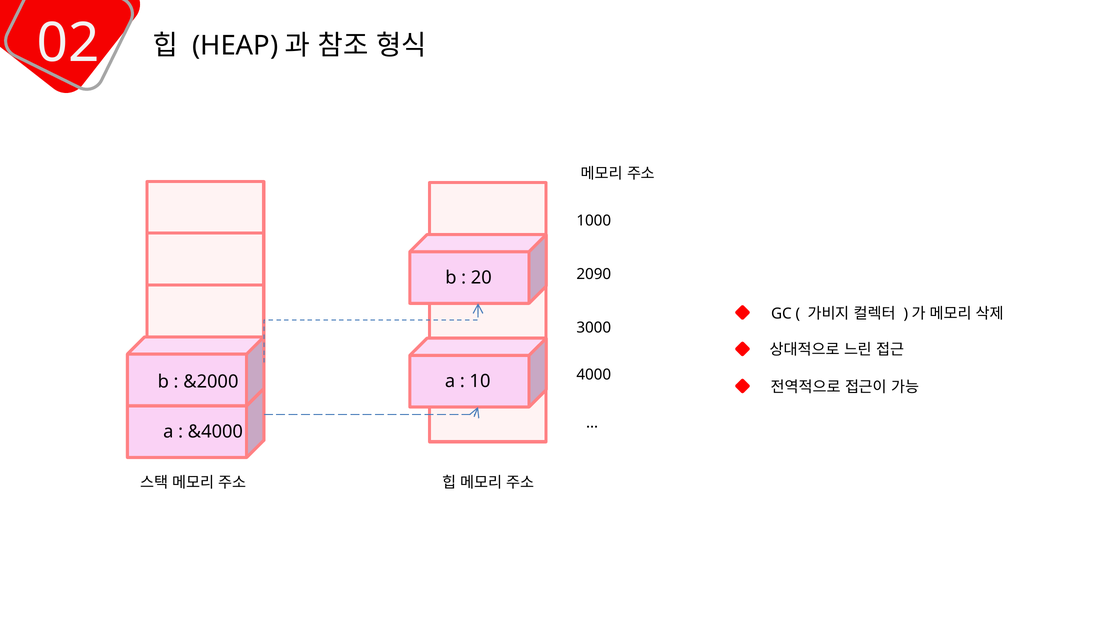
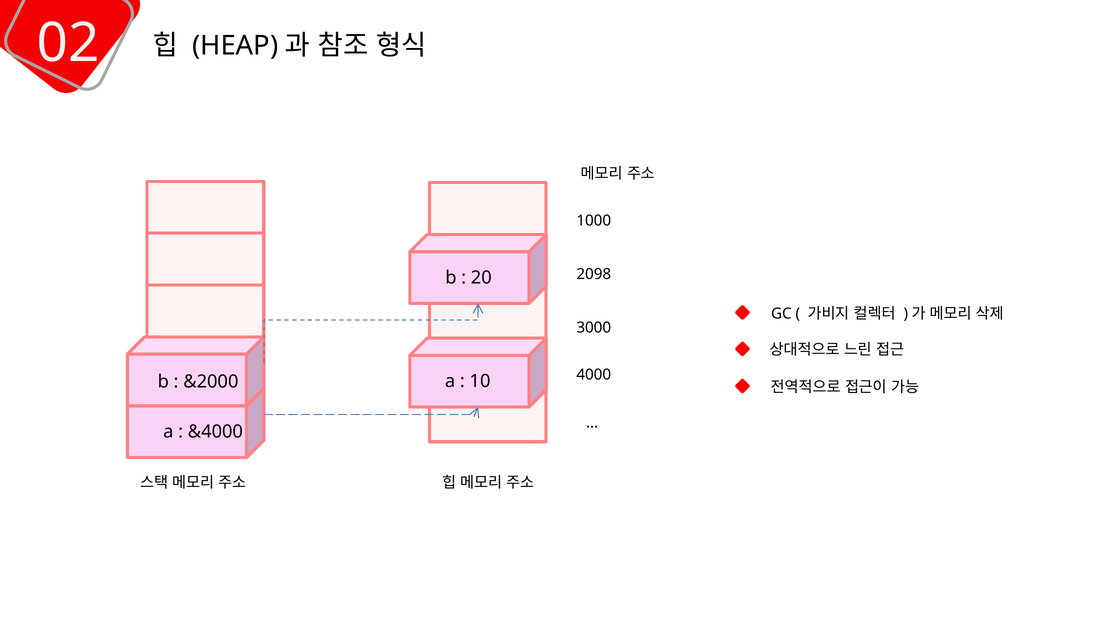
2090: 2090 -> 2098
